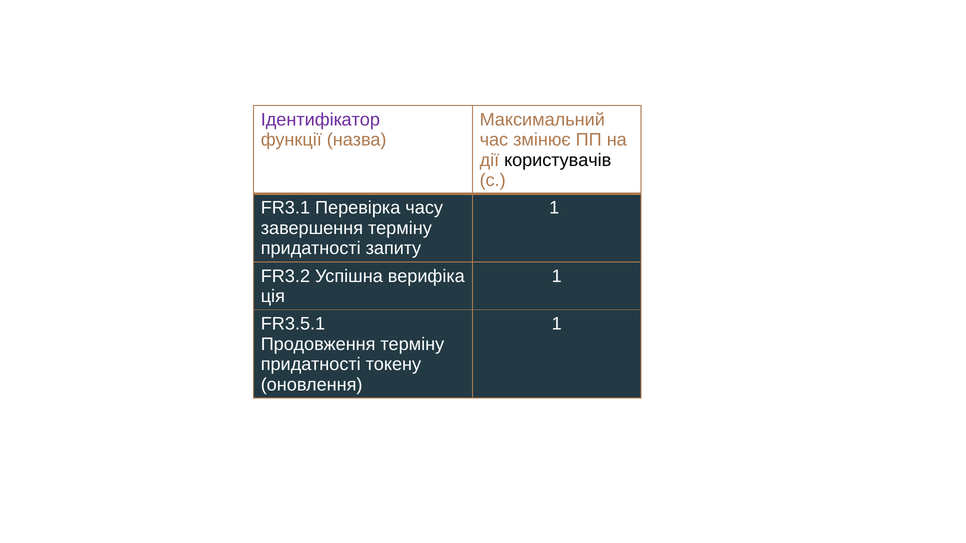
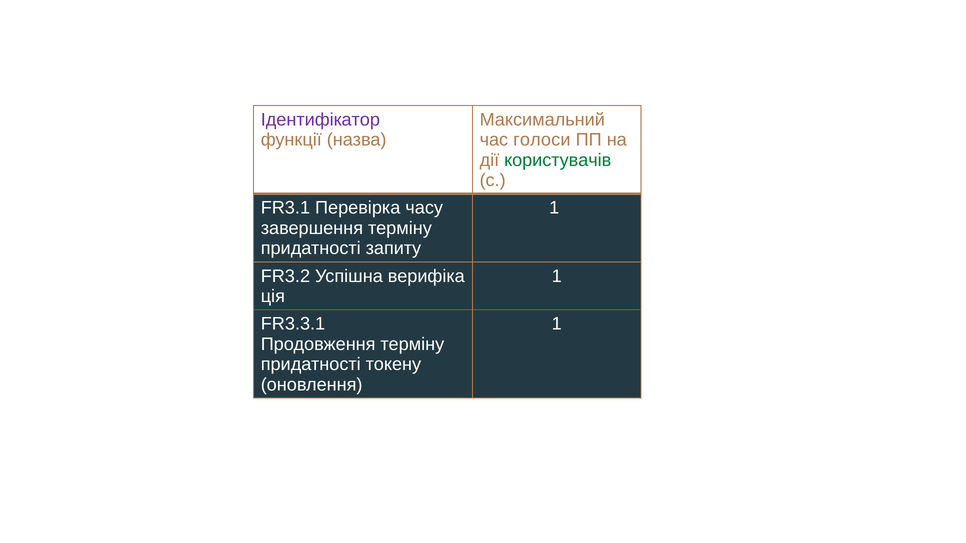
змінює: змінює -> голоси
користувачів colour: black -> green
FR3.5.1: FR3.5.1 -> FR3.3.1
